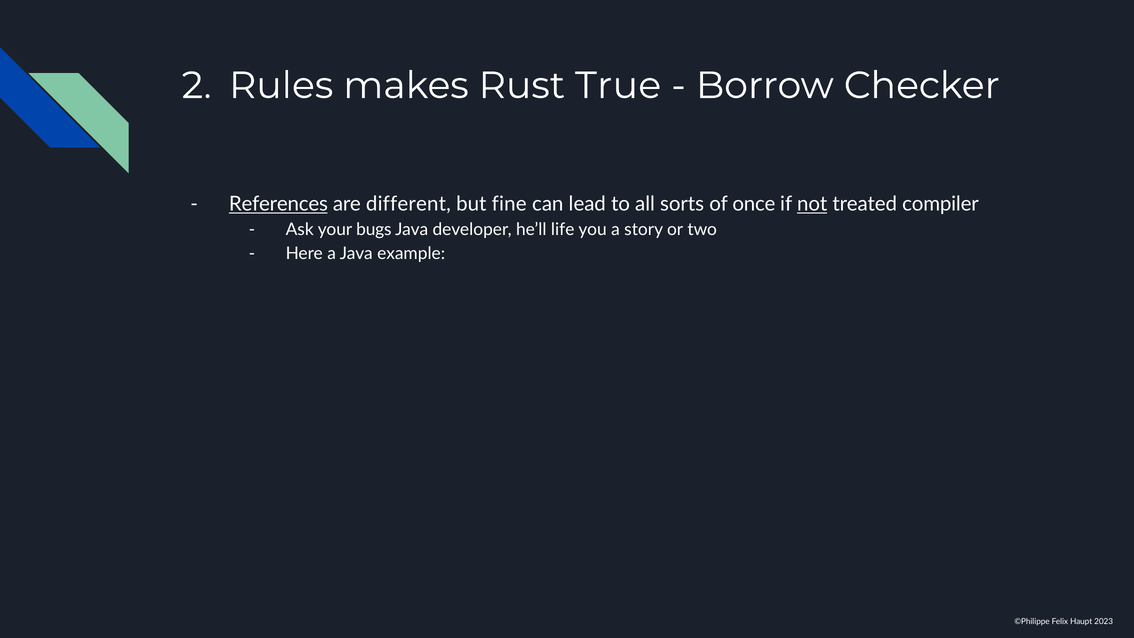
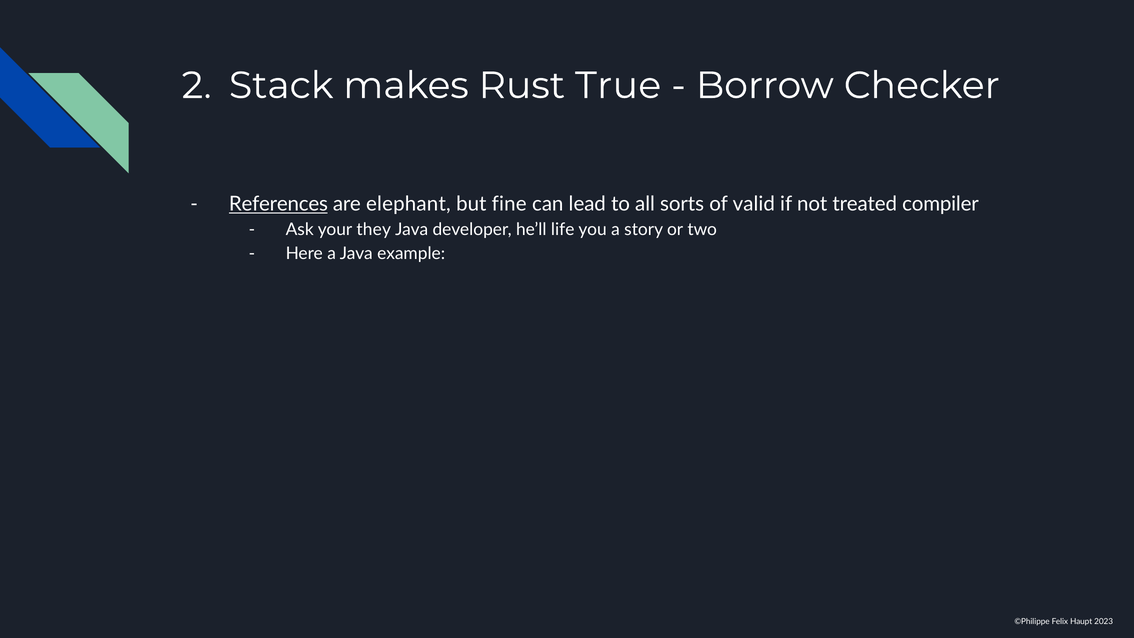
Rules: Rules -> Stack
different: different -> elephant
once: once -> valid
not underline: present -> none
bugs: bugs -> they
